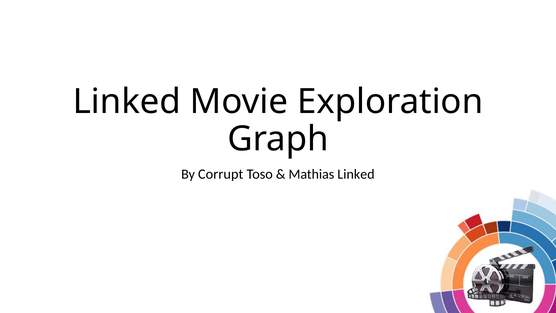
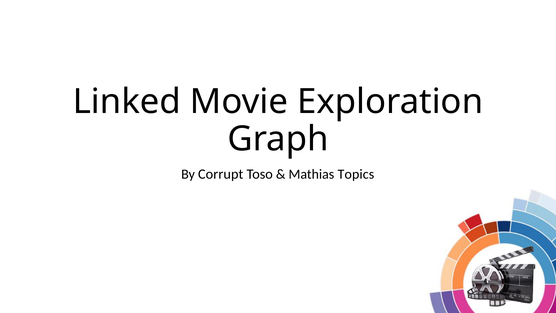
Mathias Linked: Linked -> Topics
